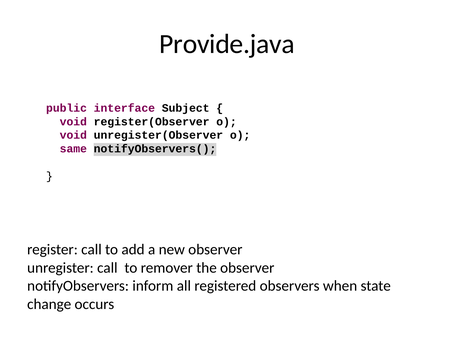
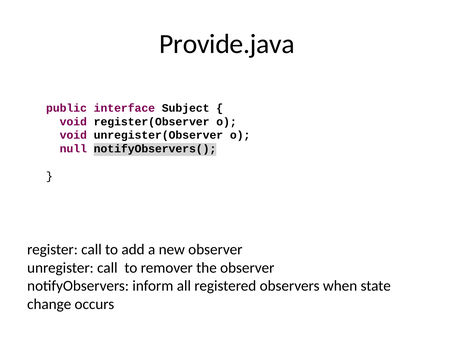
same: same -> null
